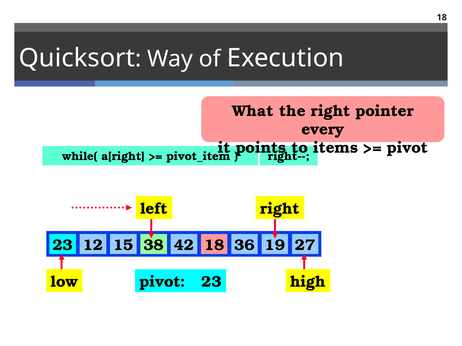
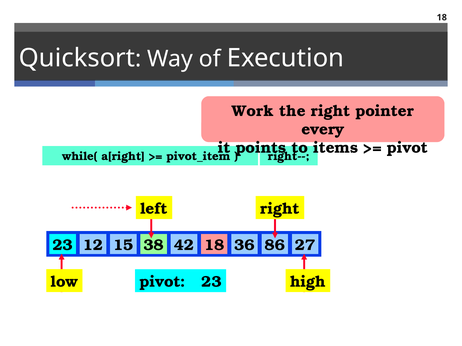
What: What -> Work
19: 19 -> 86
